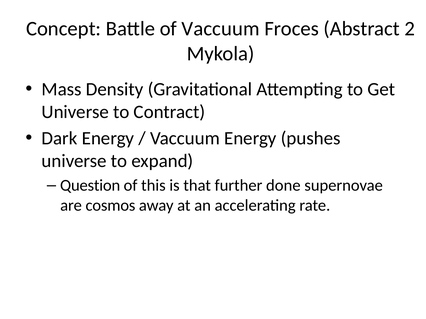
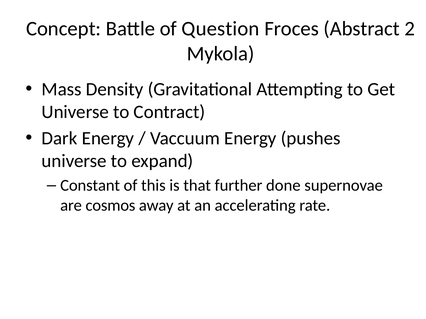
of Vaccuum: Vaccuum -> Question
Question: Question -> Constant
